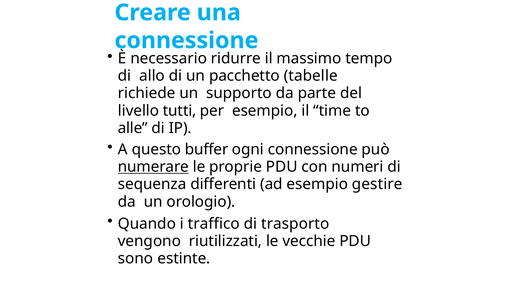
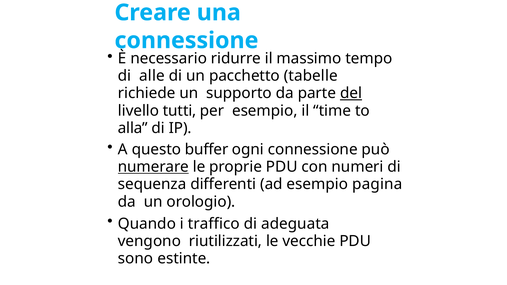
allo: allo -> alle
del underline: none -> present
alle: alle -> alla
gestire: gestire -> pagina
trasporto: trasporto -> adeguata
